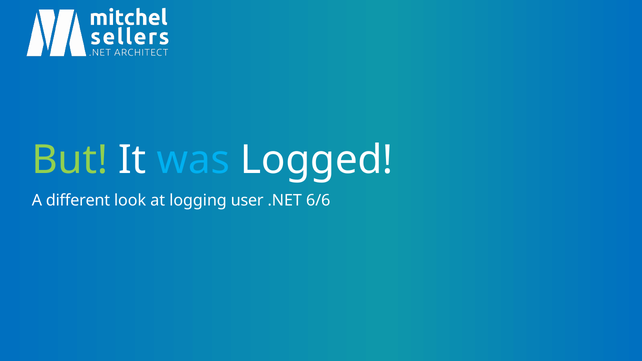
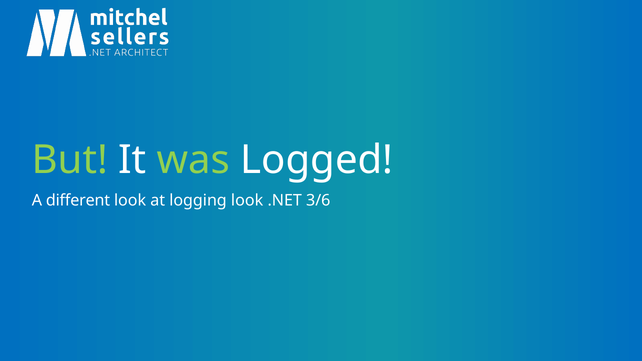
was colour: light blue -> light green
logging user: user -> look
6/6: 6/6 -> 3/6
